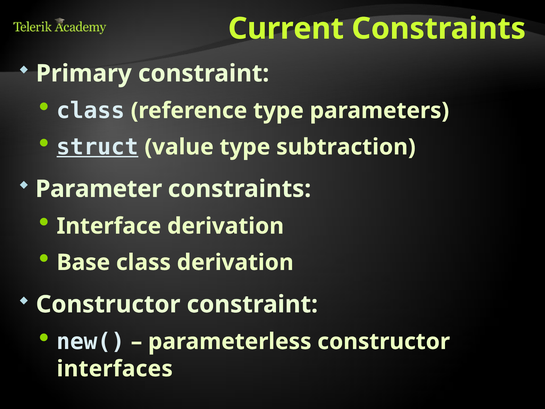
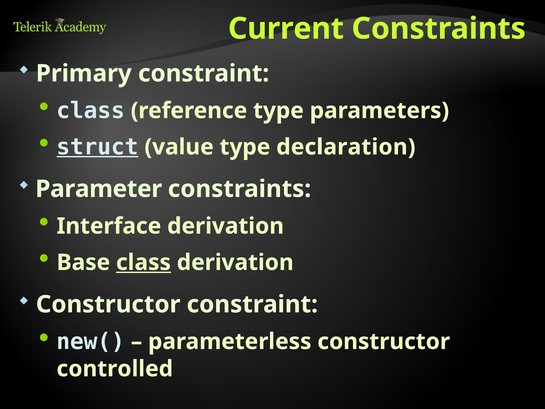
subtraction: subtraction -> declaration
class at (143, 262) underline: none -> present
interfaces: interfaces -> controlled
